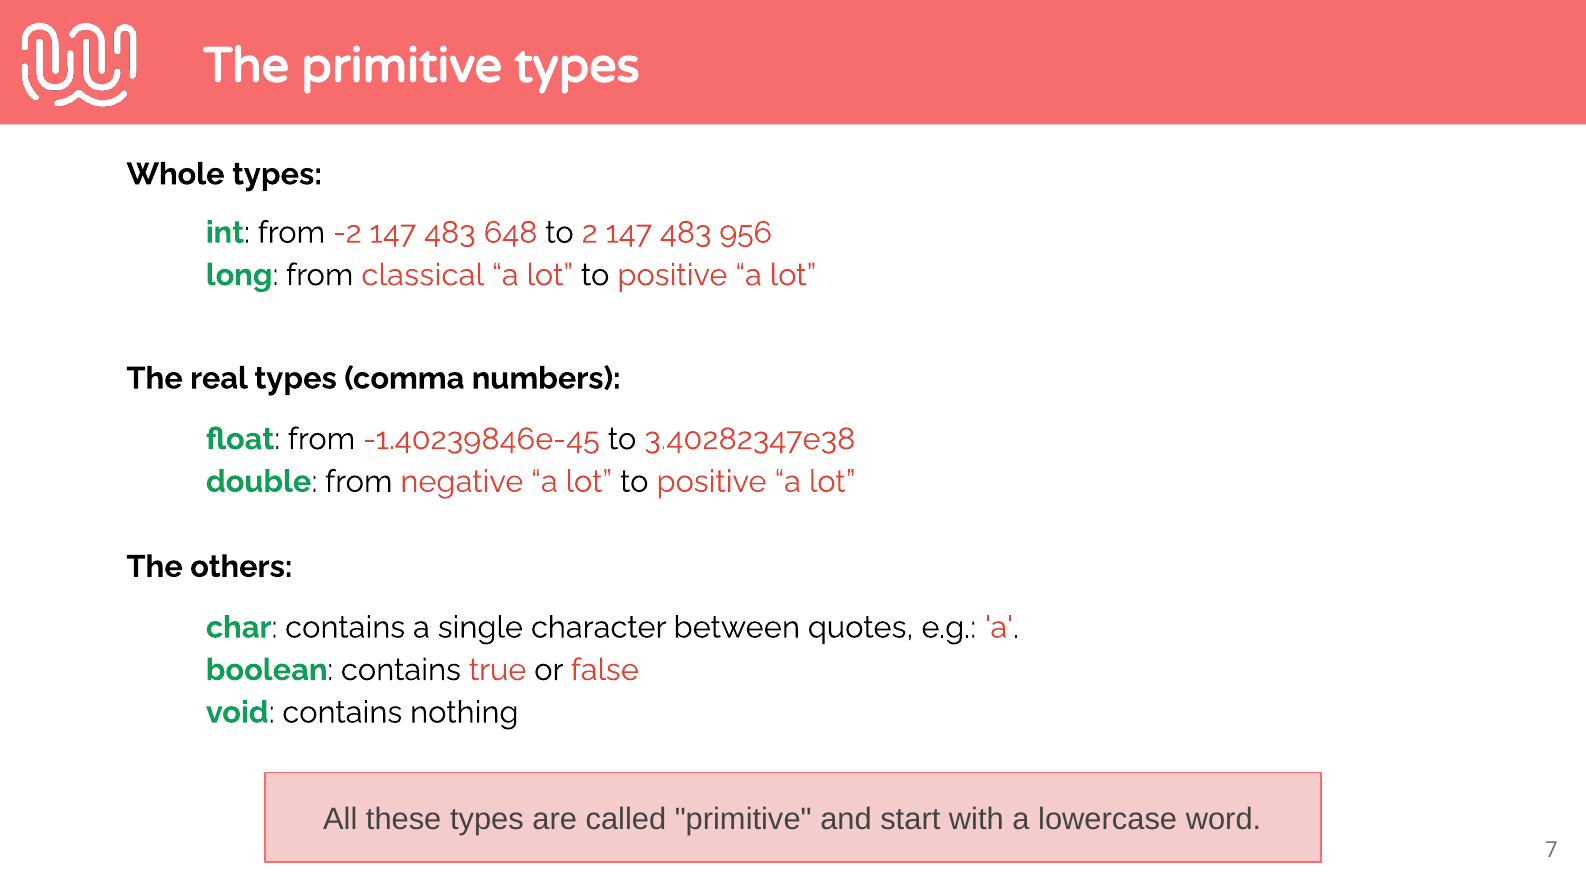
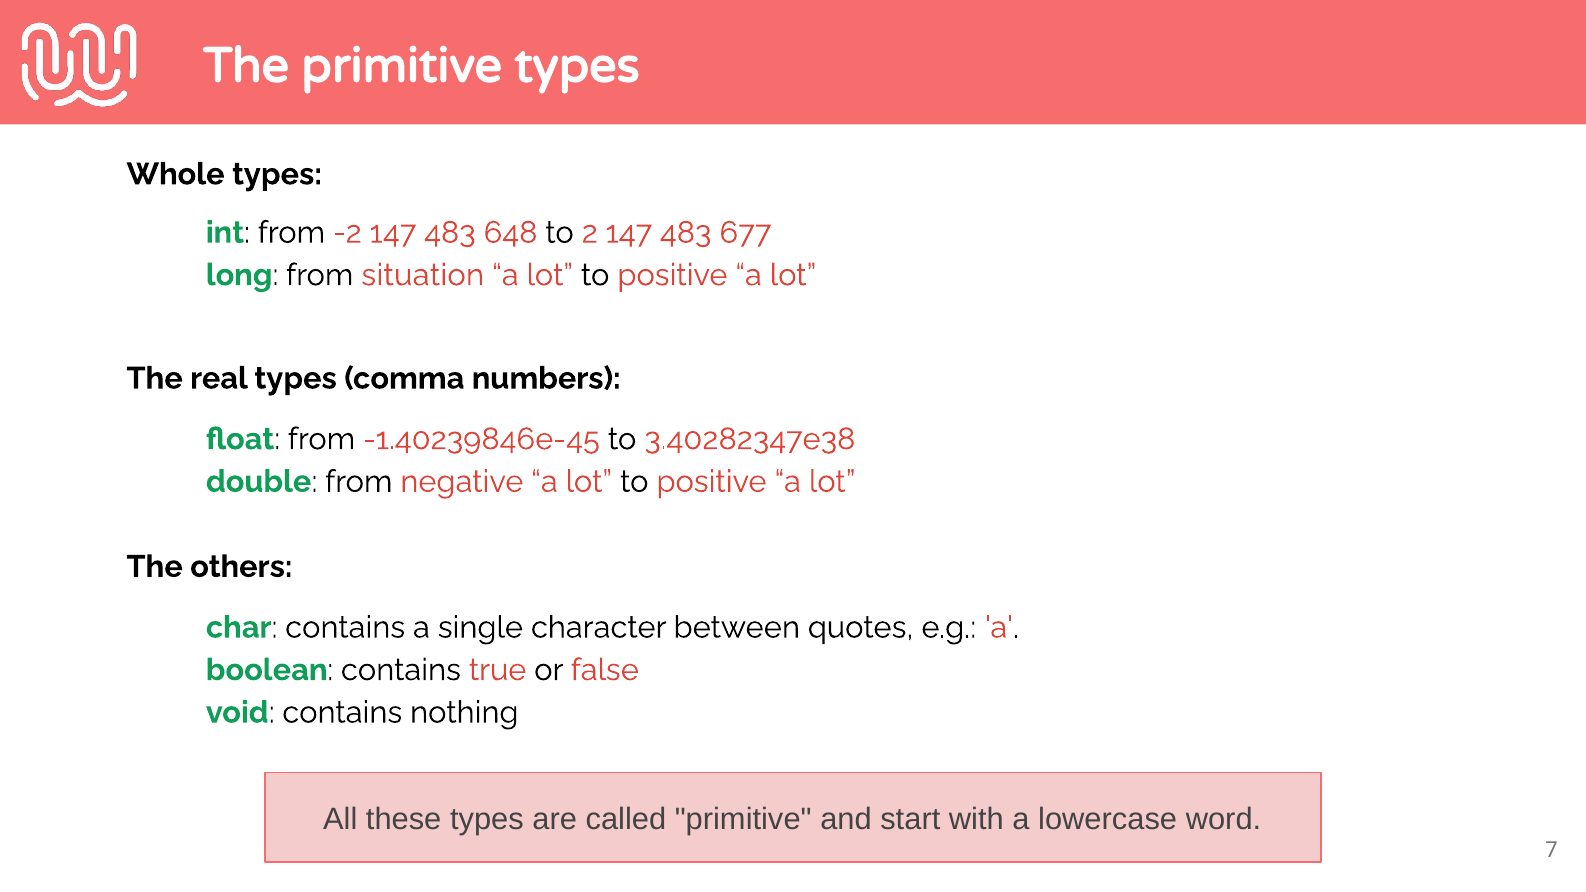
956: 956 -> 677
classical: classical -> situation
